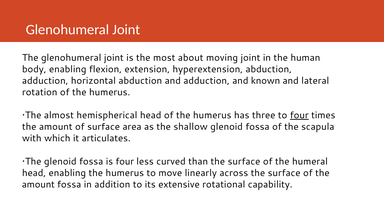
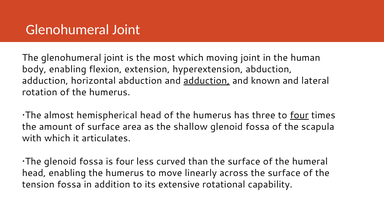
most about: about -> which
adduction at (207, 81) underline: none -> present
amount at (38, 184): amount -> tension
